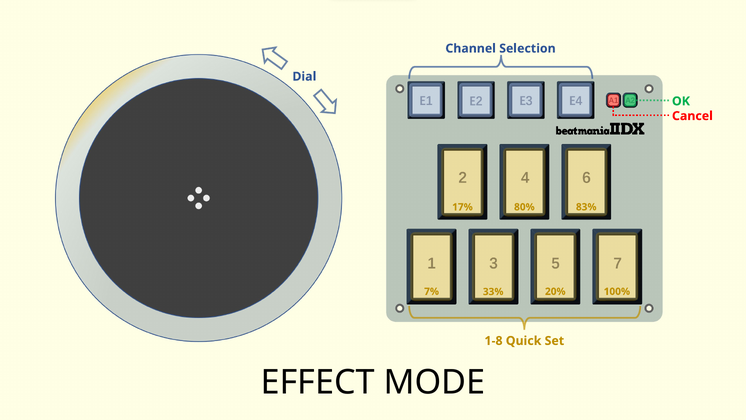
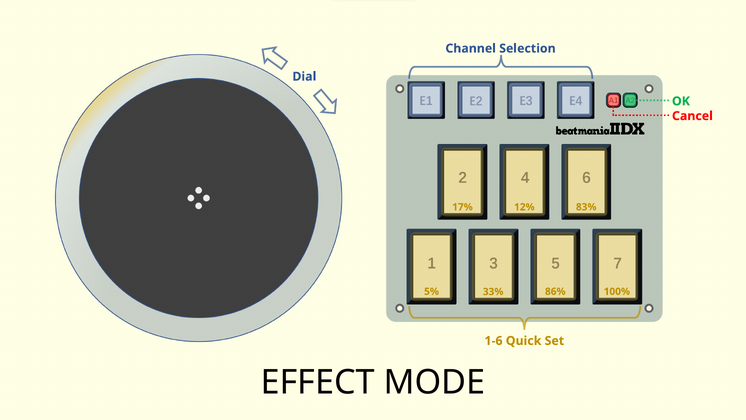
80%: 80% -> 12%
7%: 7% -> 5%
20%: 20% -> 86%
1-8: 1-8 -> 1-6
